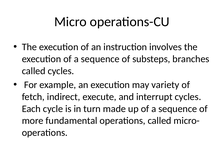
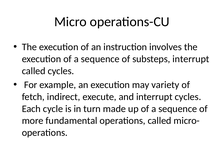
substeps branches: branches -> interrupt
